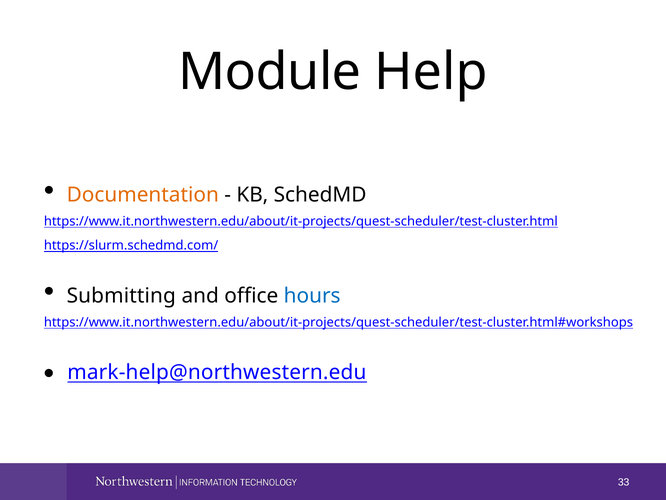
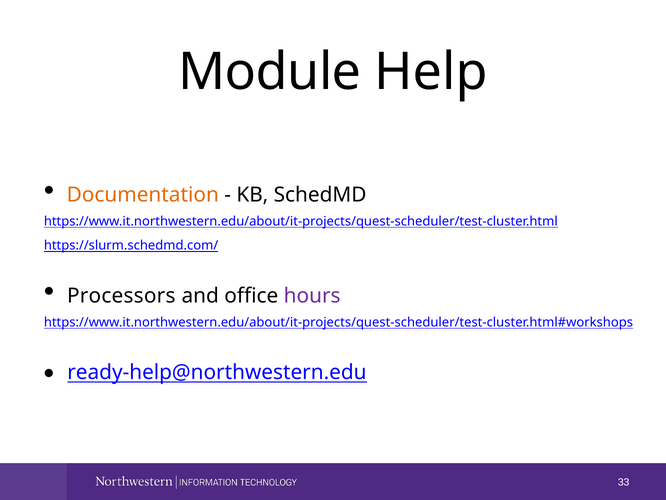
Submitting: Submitting -> Processors
hours colour: blue -> purple
mark-help@northwestern.edu: mark-help@northwestern.edu -> ready-help@northwestern.edu
